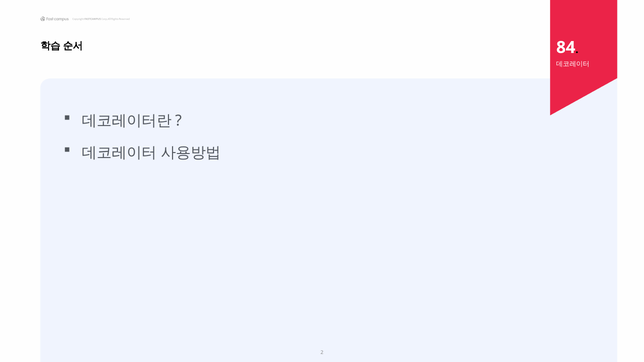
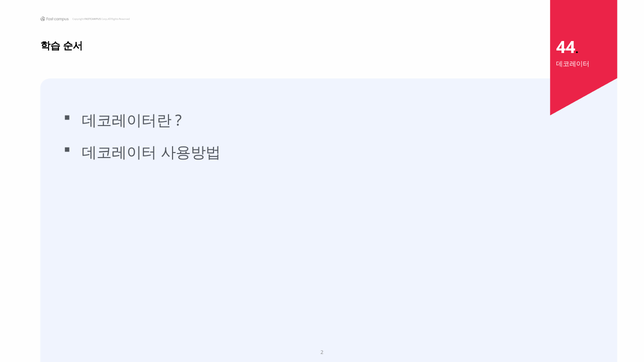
84: 84 -> 44
